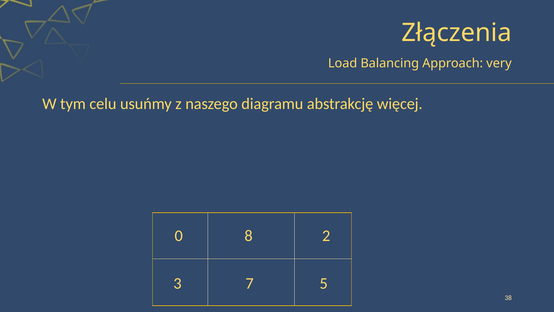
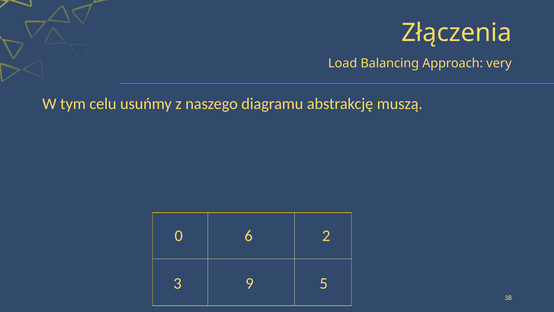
więcej: więcej -> muszą
8: 8 -> 6
7: 7 -> 9
